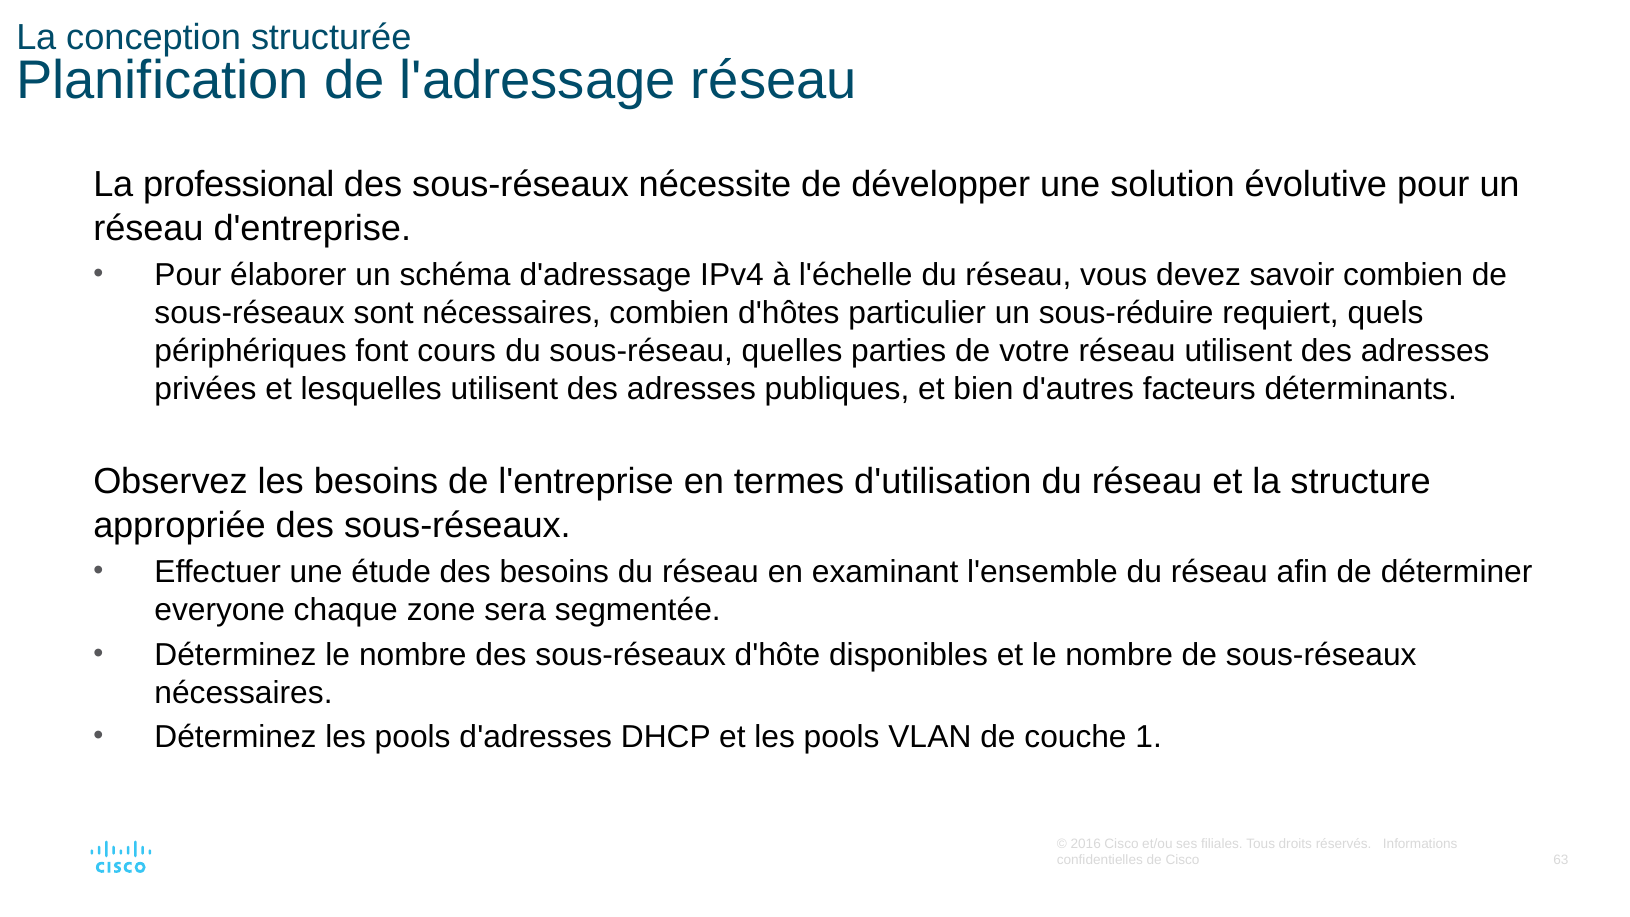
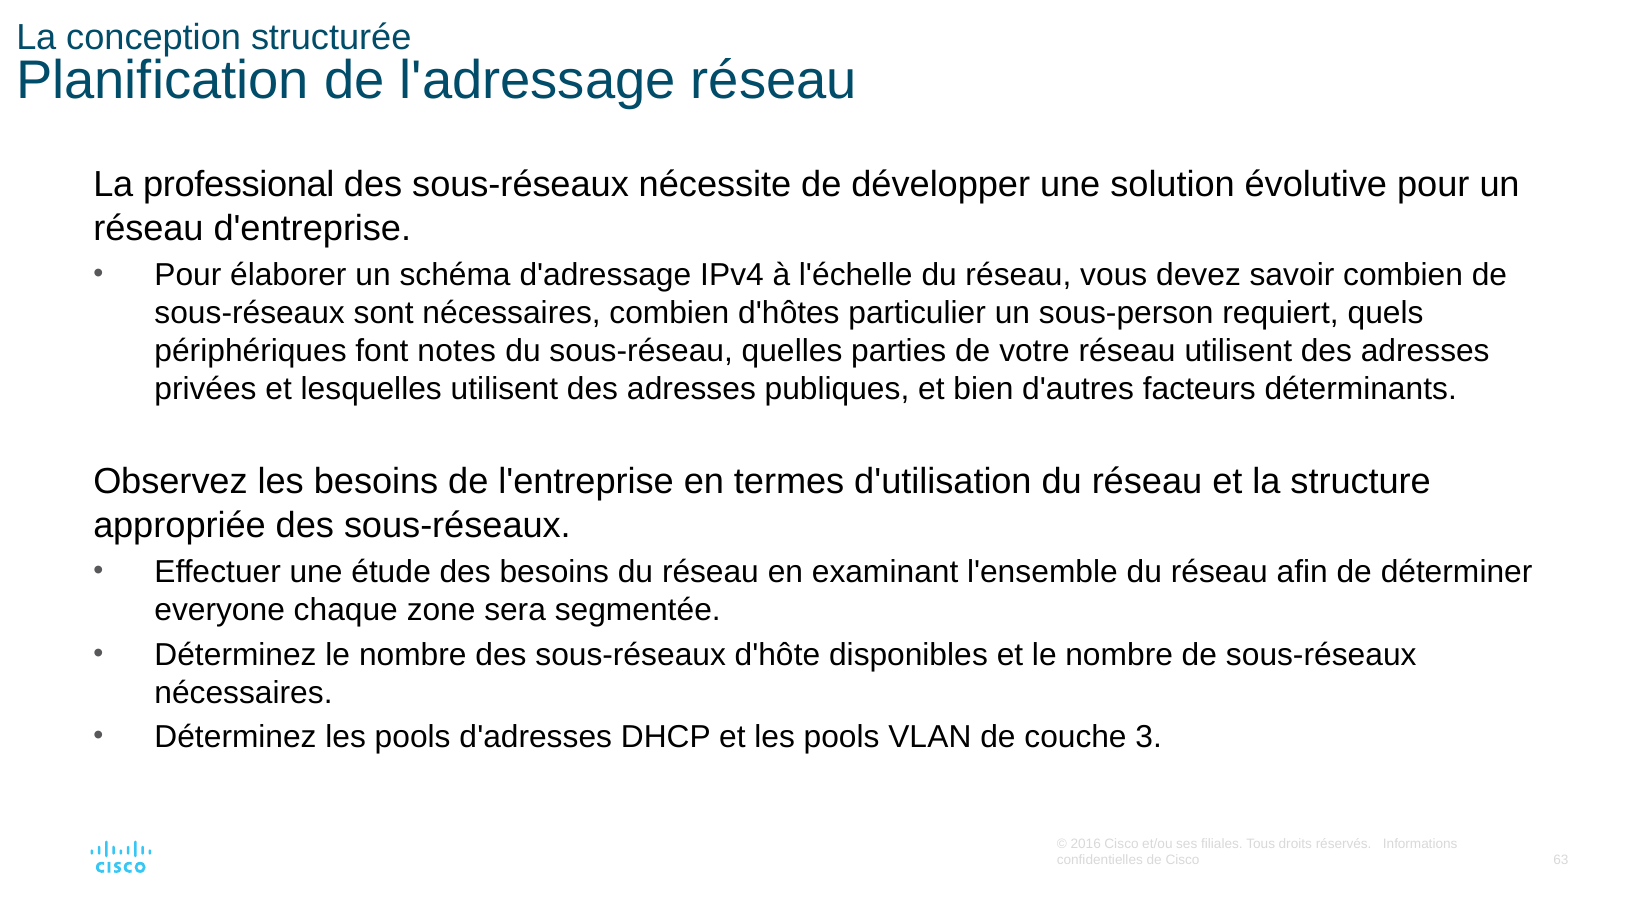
sous-réduire: sous-réduire -> sous-person
cours: cours -> notes
1: 1 -> 3
